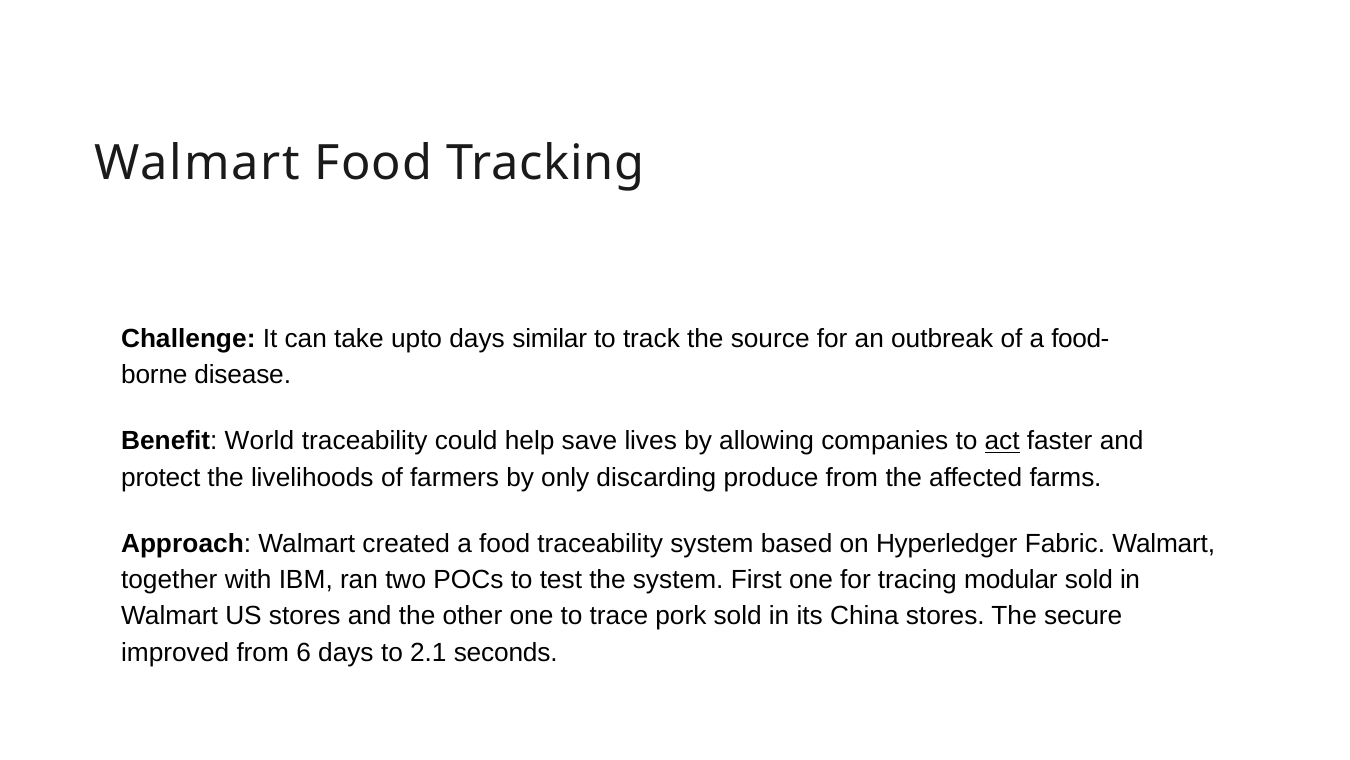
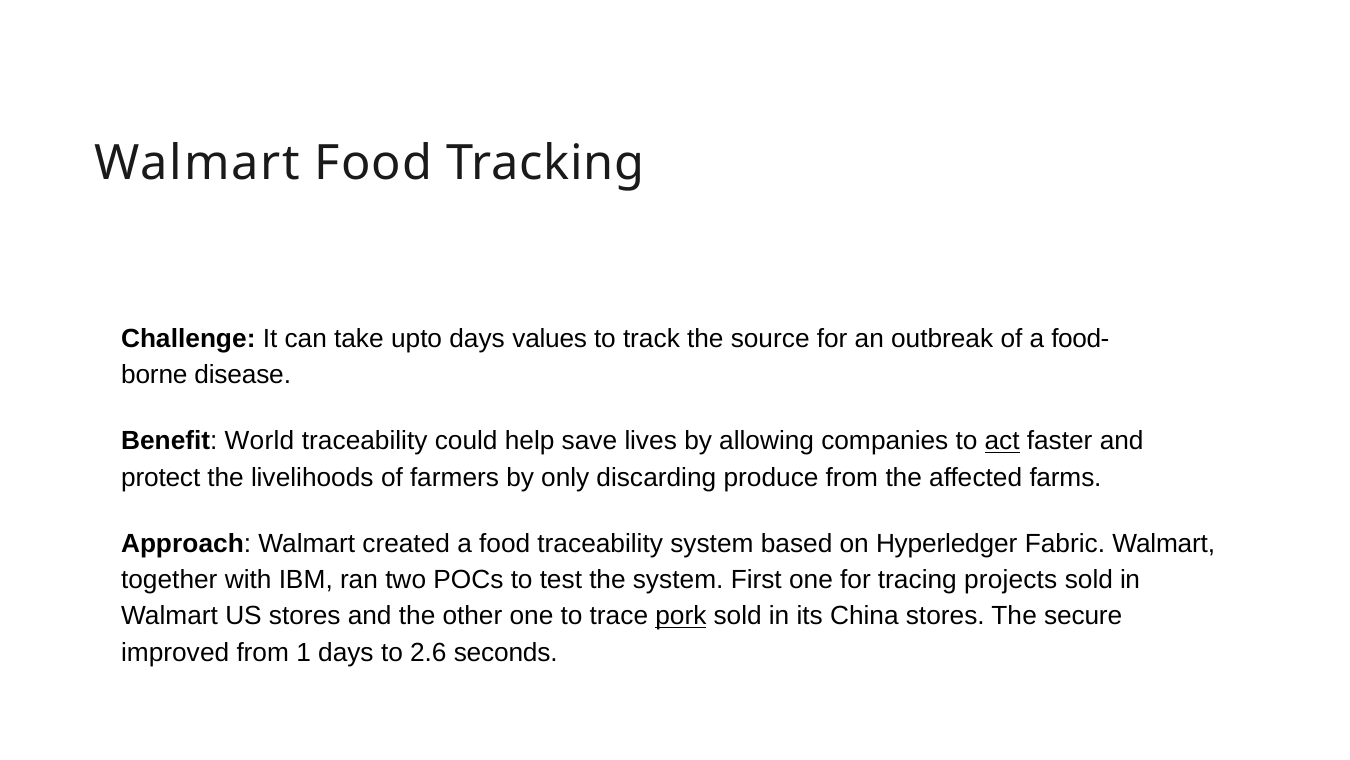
similar: similar -> values
modular: modular -> projects
pork underline: none -> present
6: 6 -> 1
2.1: 2.1 -> 2.6
